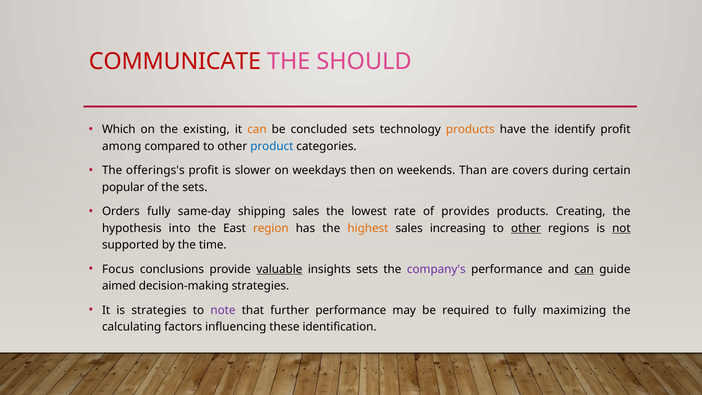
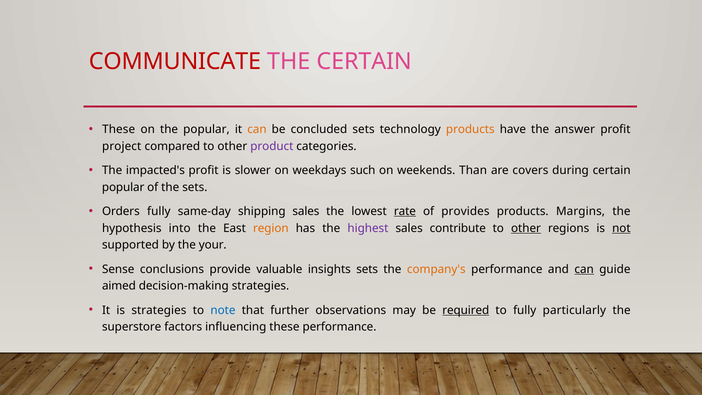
THE SHOULD: SHOULD -> CERTAIN
Which at (119, 129): Which -> These
the existing: existing -> popular
identify: identify -> answer
among: among -> project
product colour: blue -> purple
offerings's: offerings's -> impacted's
then: then -> such
rate underline: none -> present
Creating: Creating -> Margins
highest colour: orange -> purple
increasing: increasing -> contribute
time: time -> your
Focus: Focus -> Sense
valuable underline: present -> none
company's colour: purple -> orange
note colour: purple -> blue
further performance: performance -> observations
required underline: none -> present
maximizing: maximizing -> particularly
calculating: calculating -> superstore
these identification: identification -> performance
